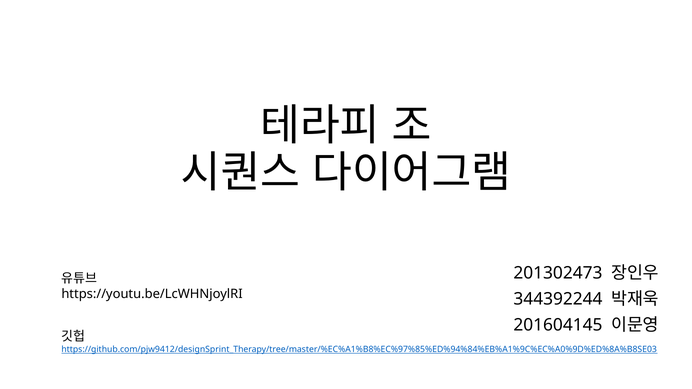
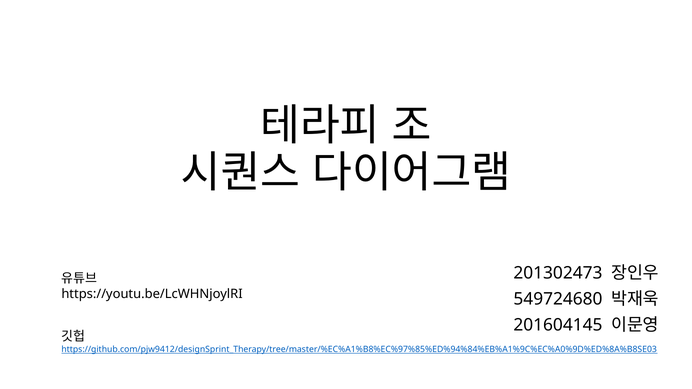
344392244: 344392244 -> 549724680
